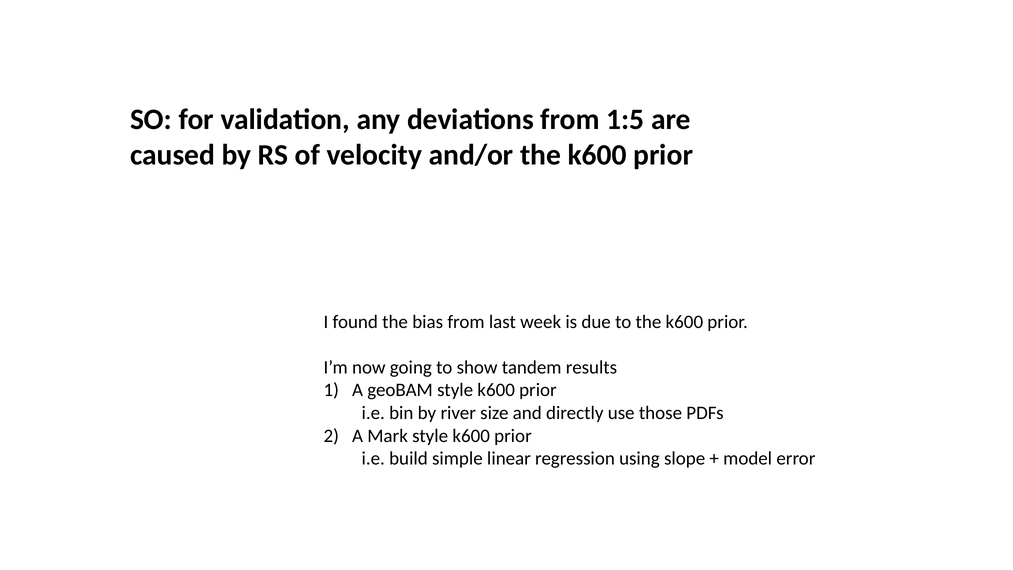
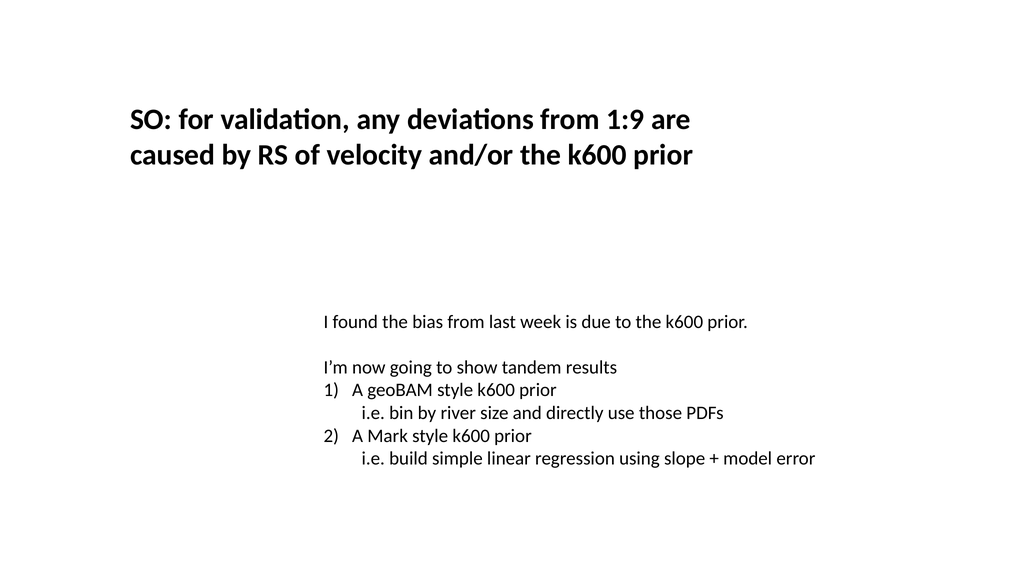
1:5: 1:5 -> 1:9
